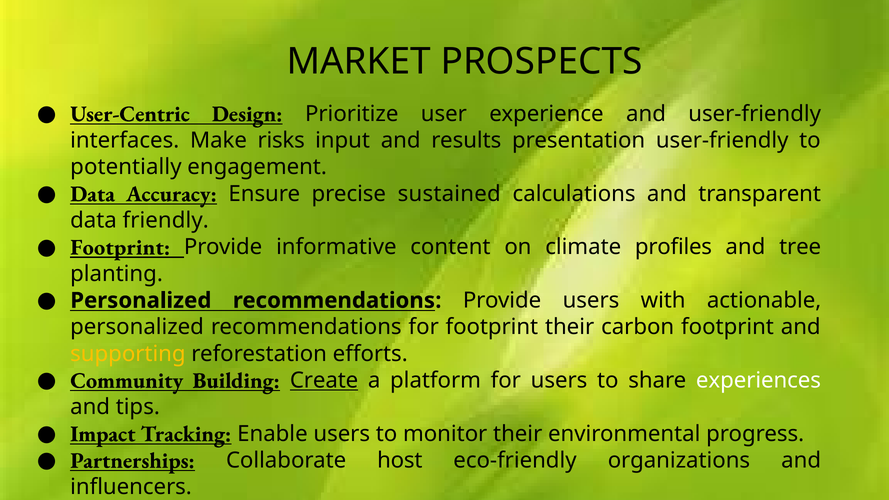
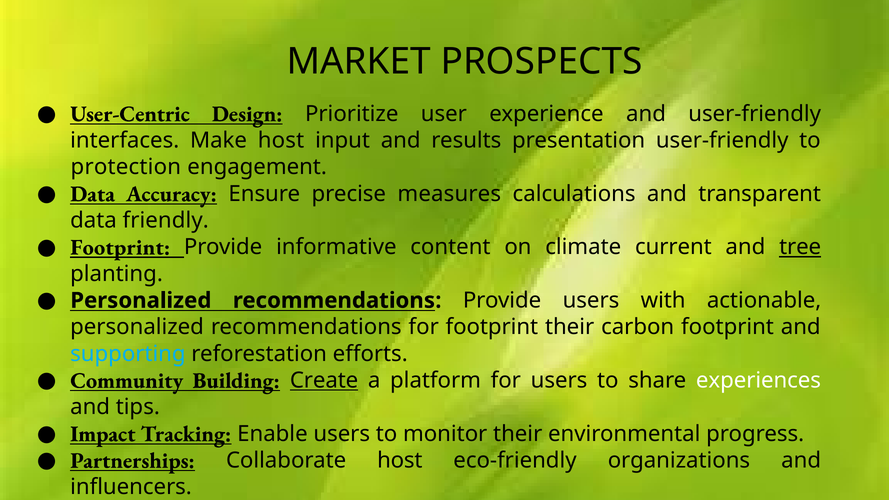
Make risks: risks -> host
potentially at (126, 167): potentially -> protection
precise sustained: sustained -> measures
profiles: profiles -> current
tree underline: none -> present
supporting colour: yellow -> light blue
